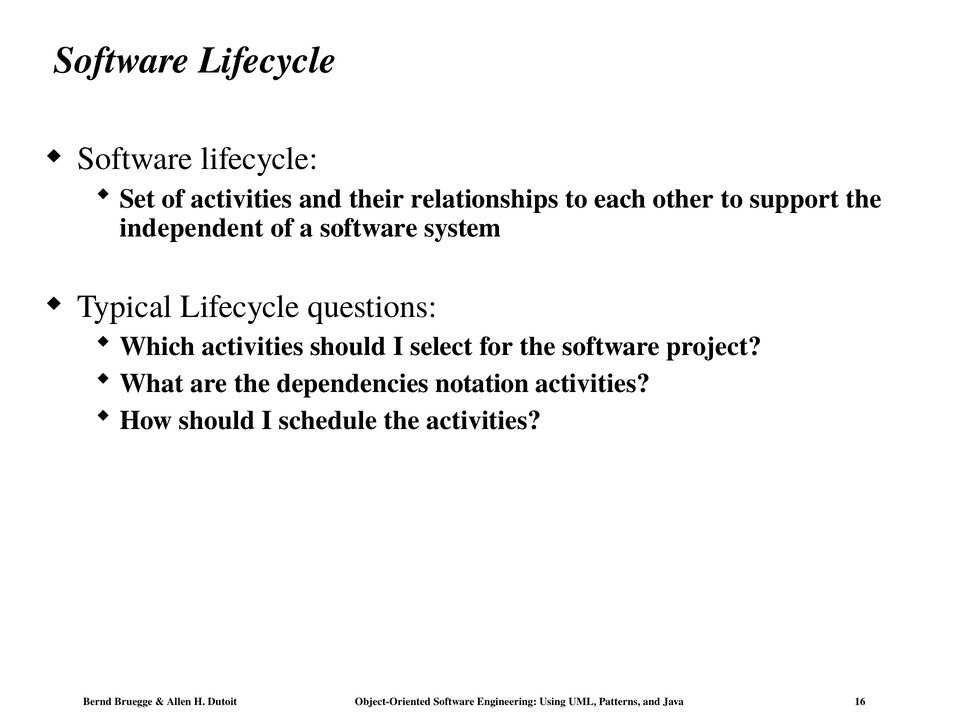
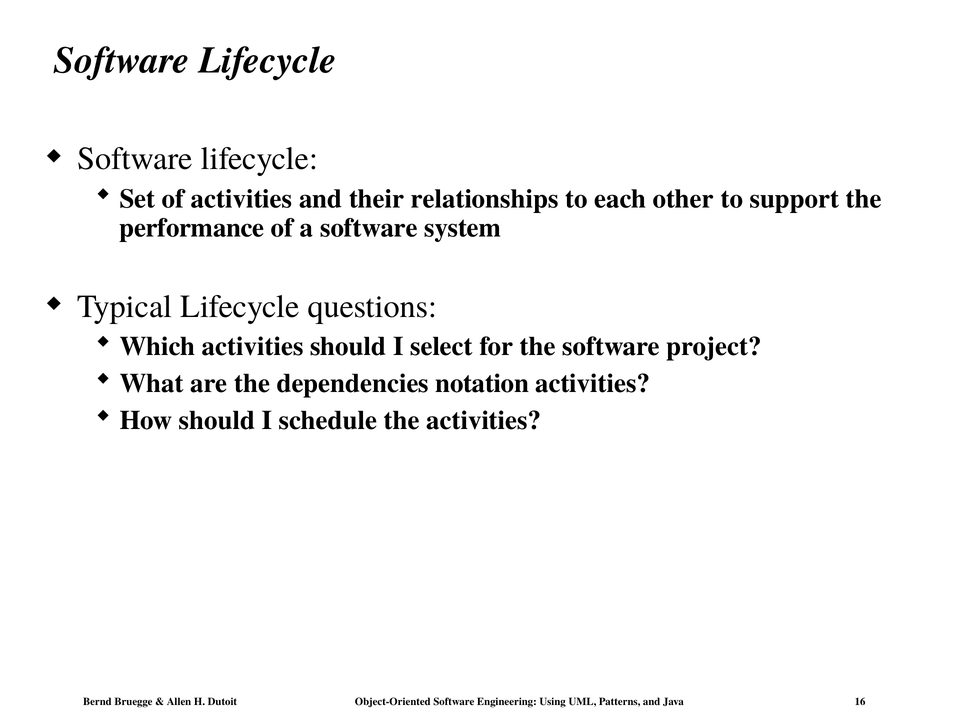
independent: independent -> performance
